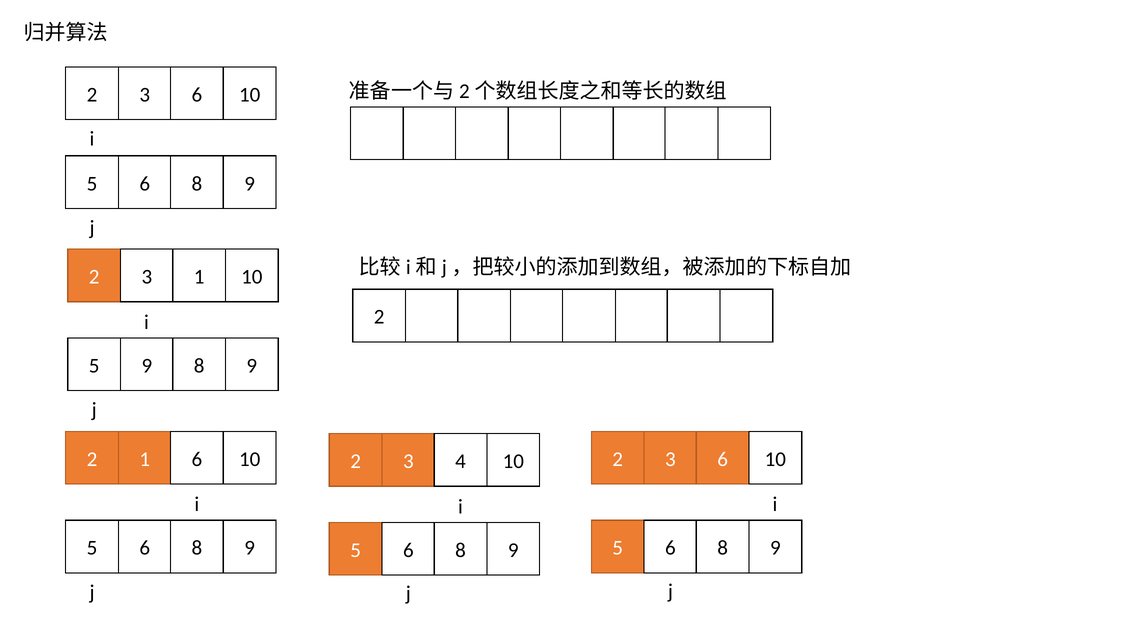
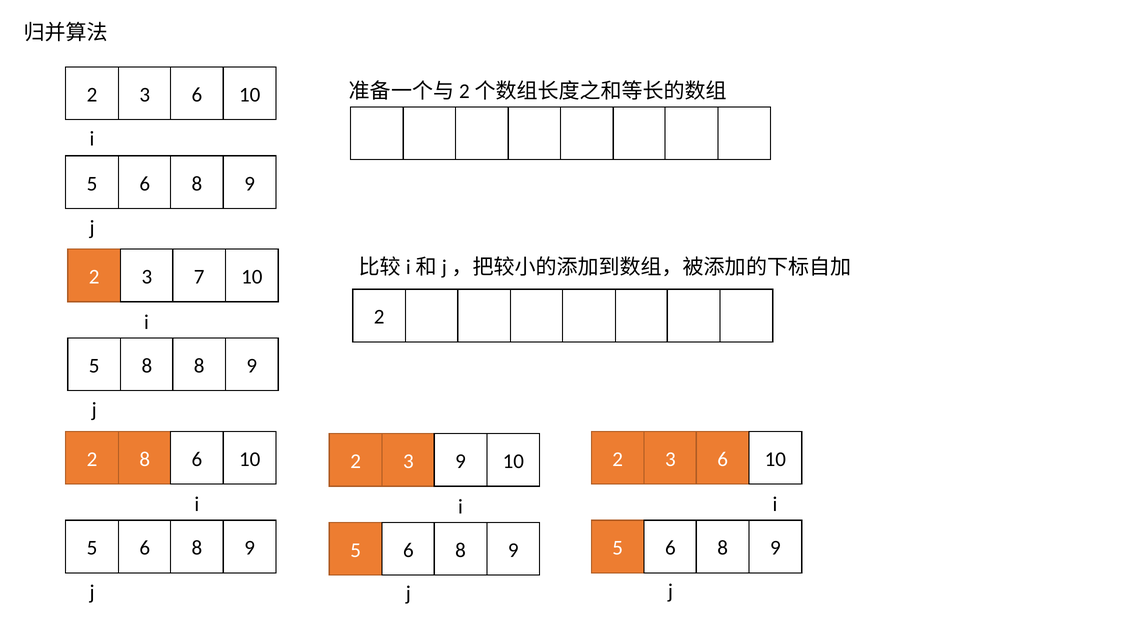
3 1: 1 -> 7
5 9: 9 -> 8
2 1: 1 -> 8
3 4: 4 -> 9
